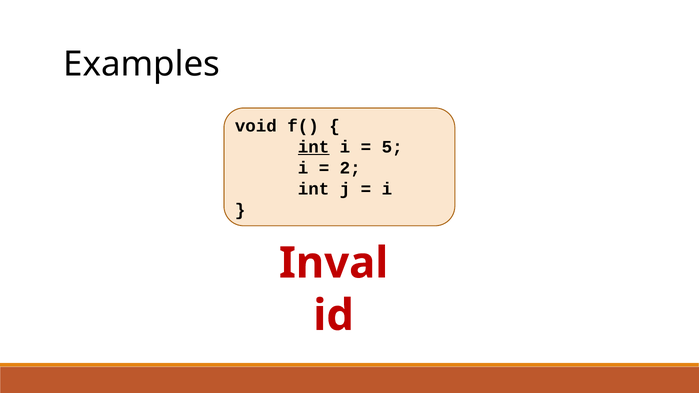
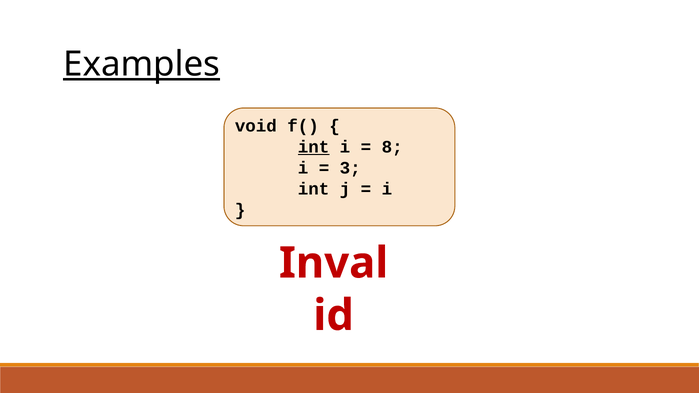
Examples underline: none -> present
5: 5 -> 8
2: 2 -> 3
